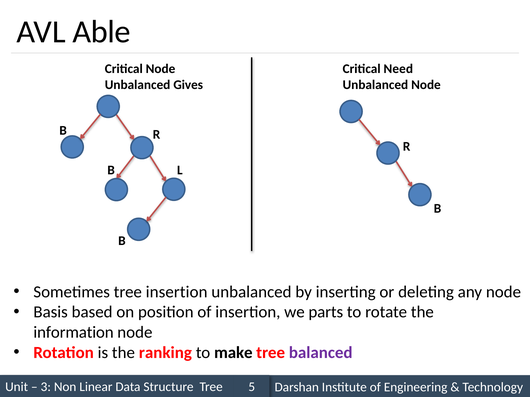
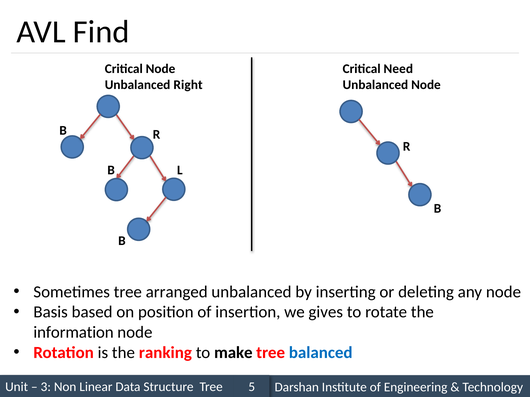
Able: Able -> Find
Gives: Gives -> Right
tree insertion: insertion -> arranged
parts: parts -> gives
balanced colour: purple -> blue
